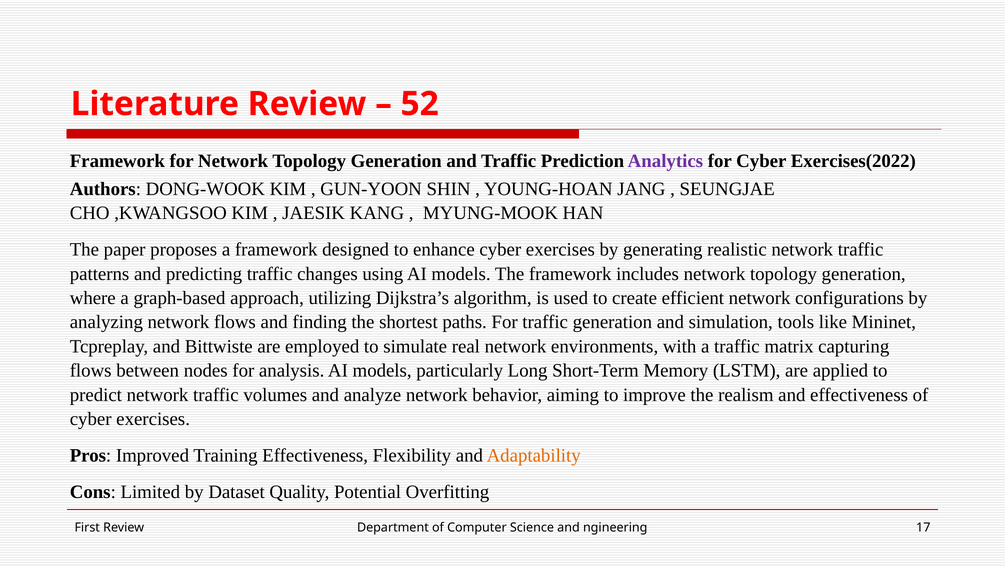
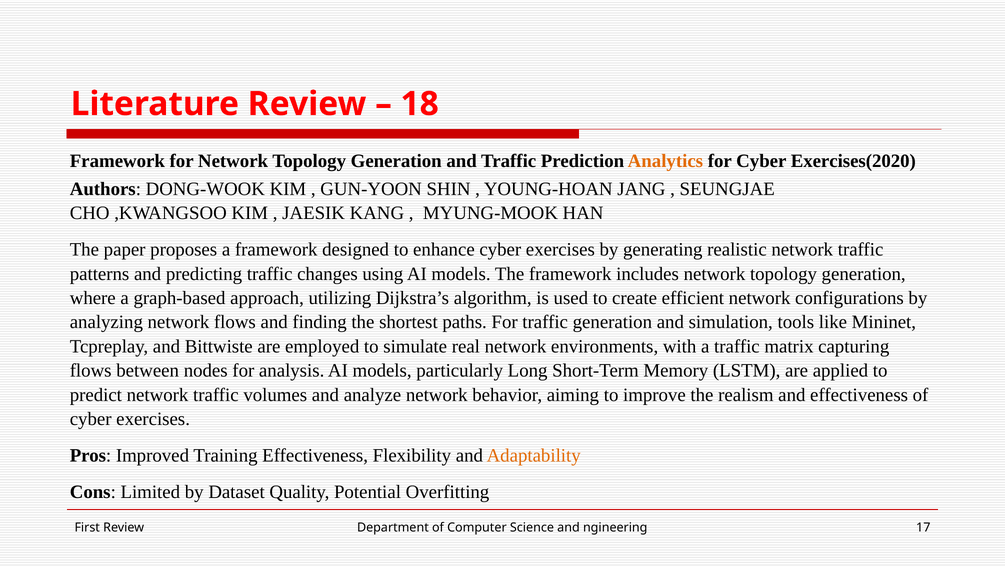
52: 52 -> 18
Analytics colour: purple -> orange
Exercises(2022: Exercises(2022 -> Exercises(2020
